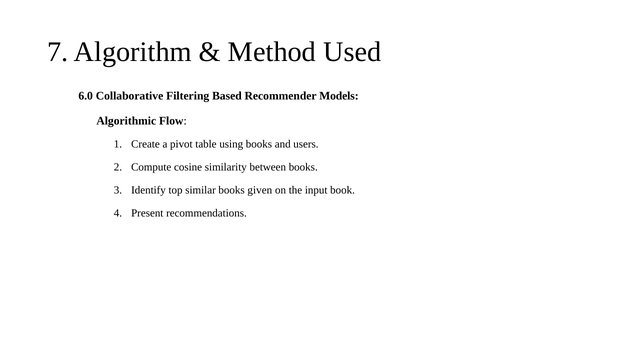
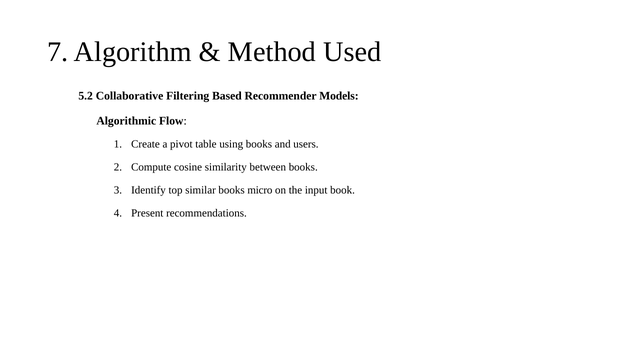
6.0: 6.0 -> 5.2
given: given -> micro
